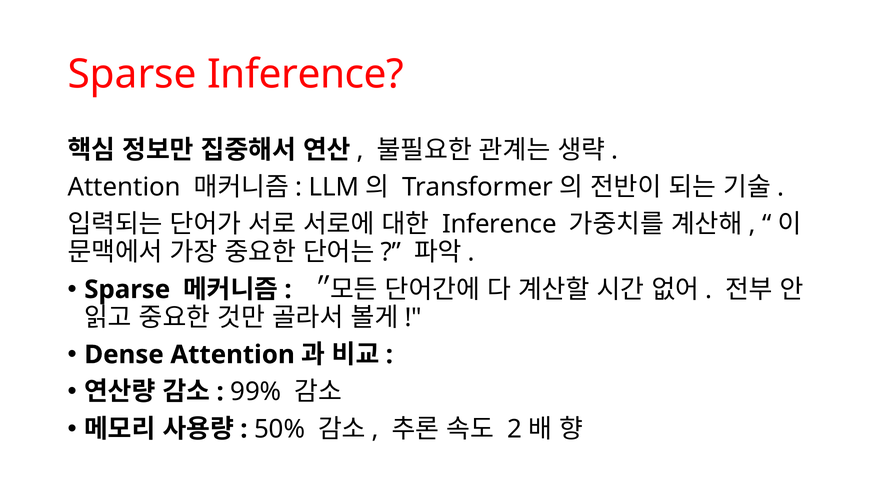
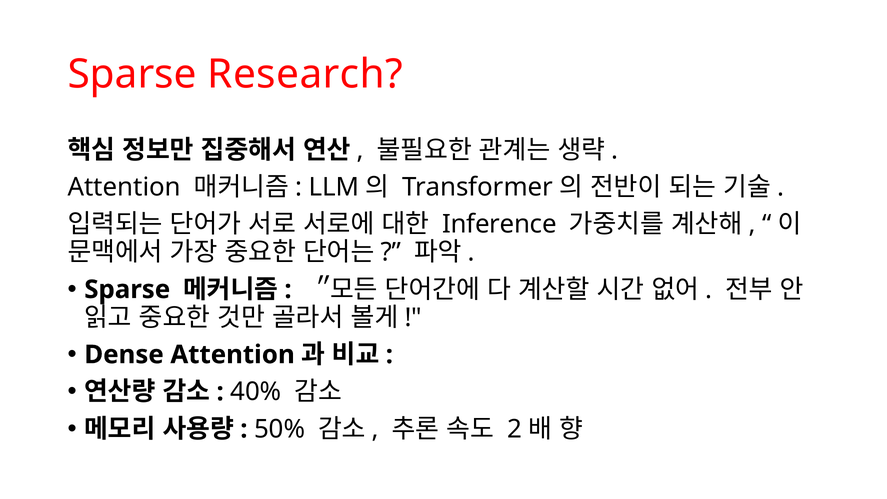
Sparse Inference: Inference -> Research
99%: 99% -> 40%
